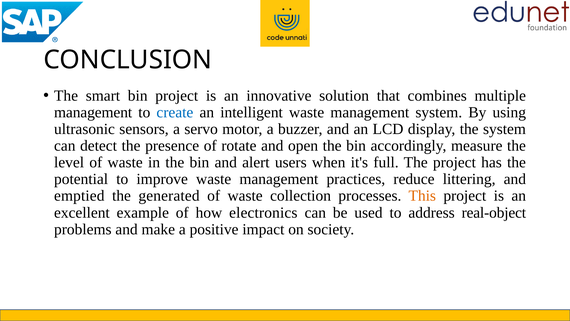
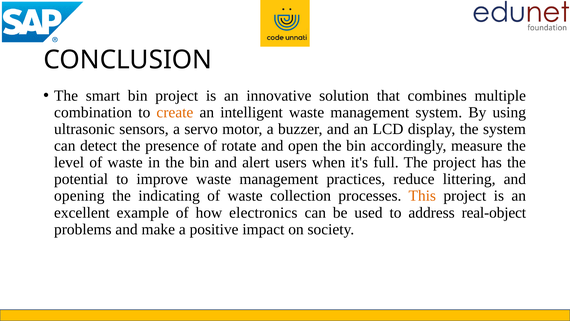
management at (93, 112): management -> combination
create colour: blue -> orange
emptied: emptied -> opening
generated: generated -> indicating
